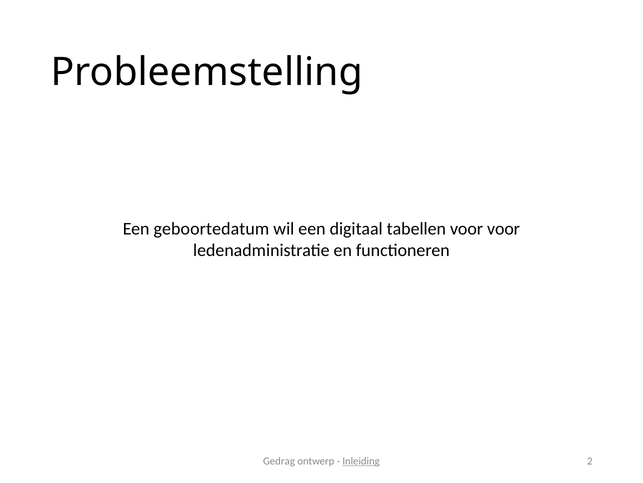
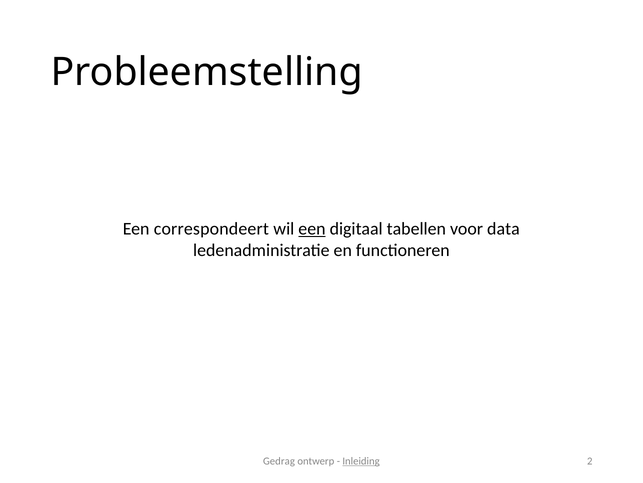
geboortedatum: geboortedatum -> correspondeert
een at (312, 228) underline: none -> present
voor voor: voor -> data
